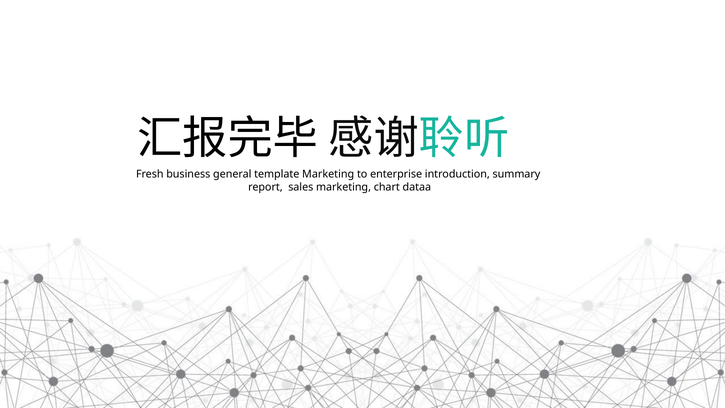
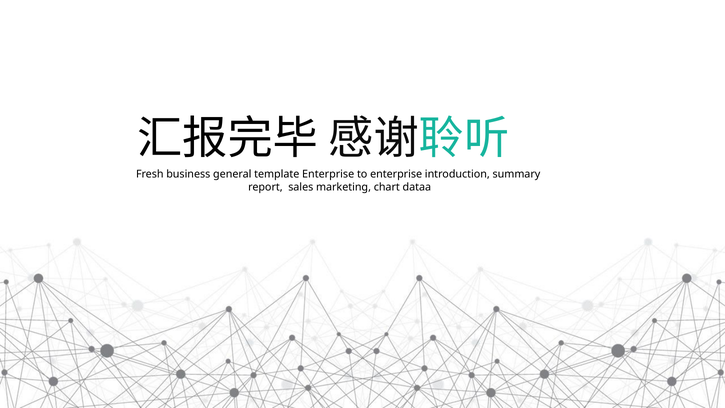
template Marketing: Marketing -> Enterprise
